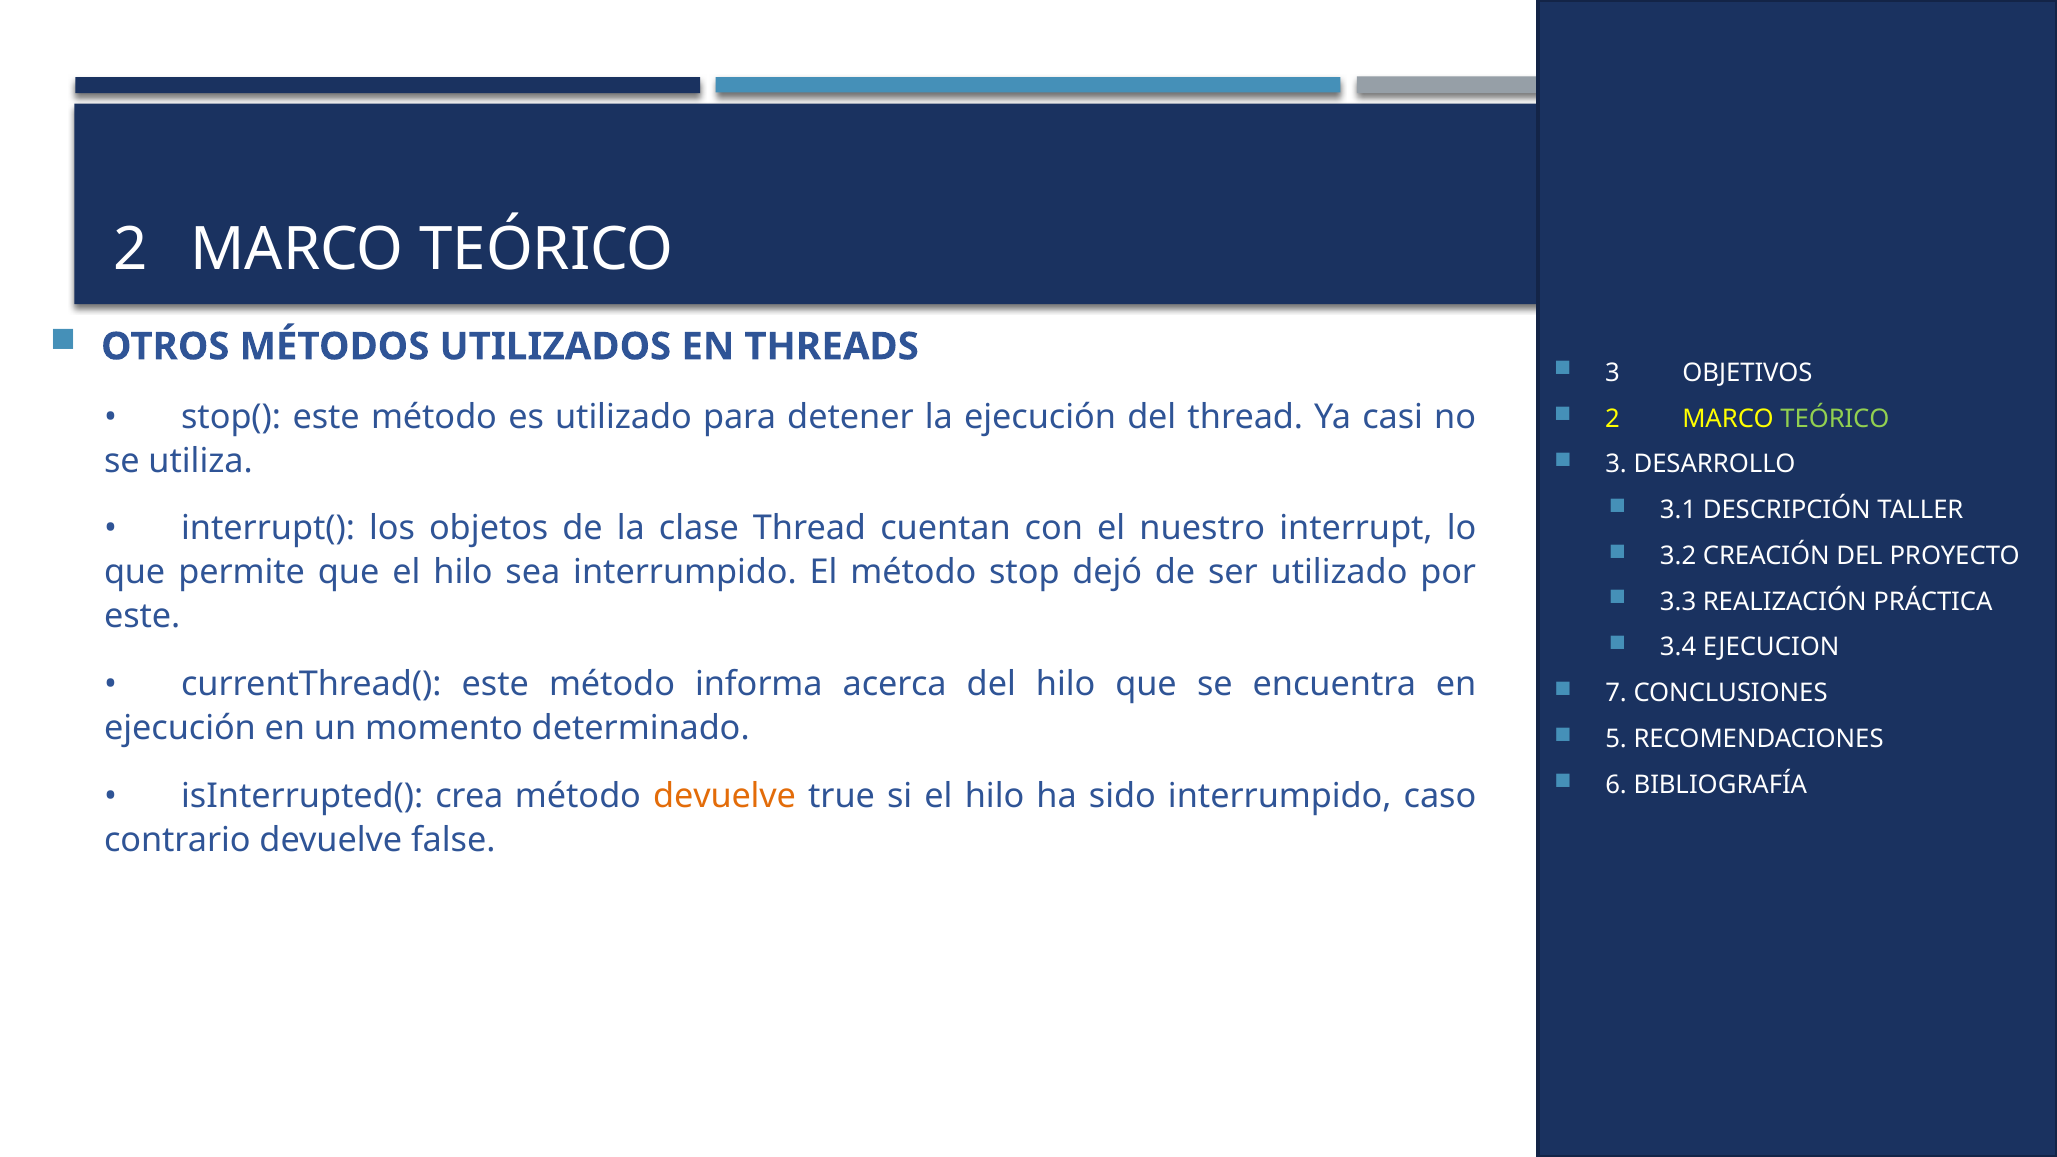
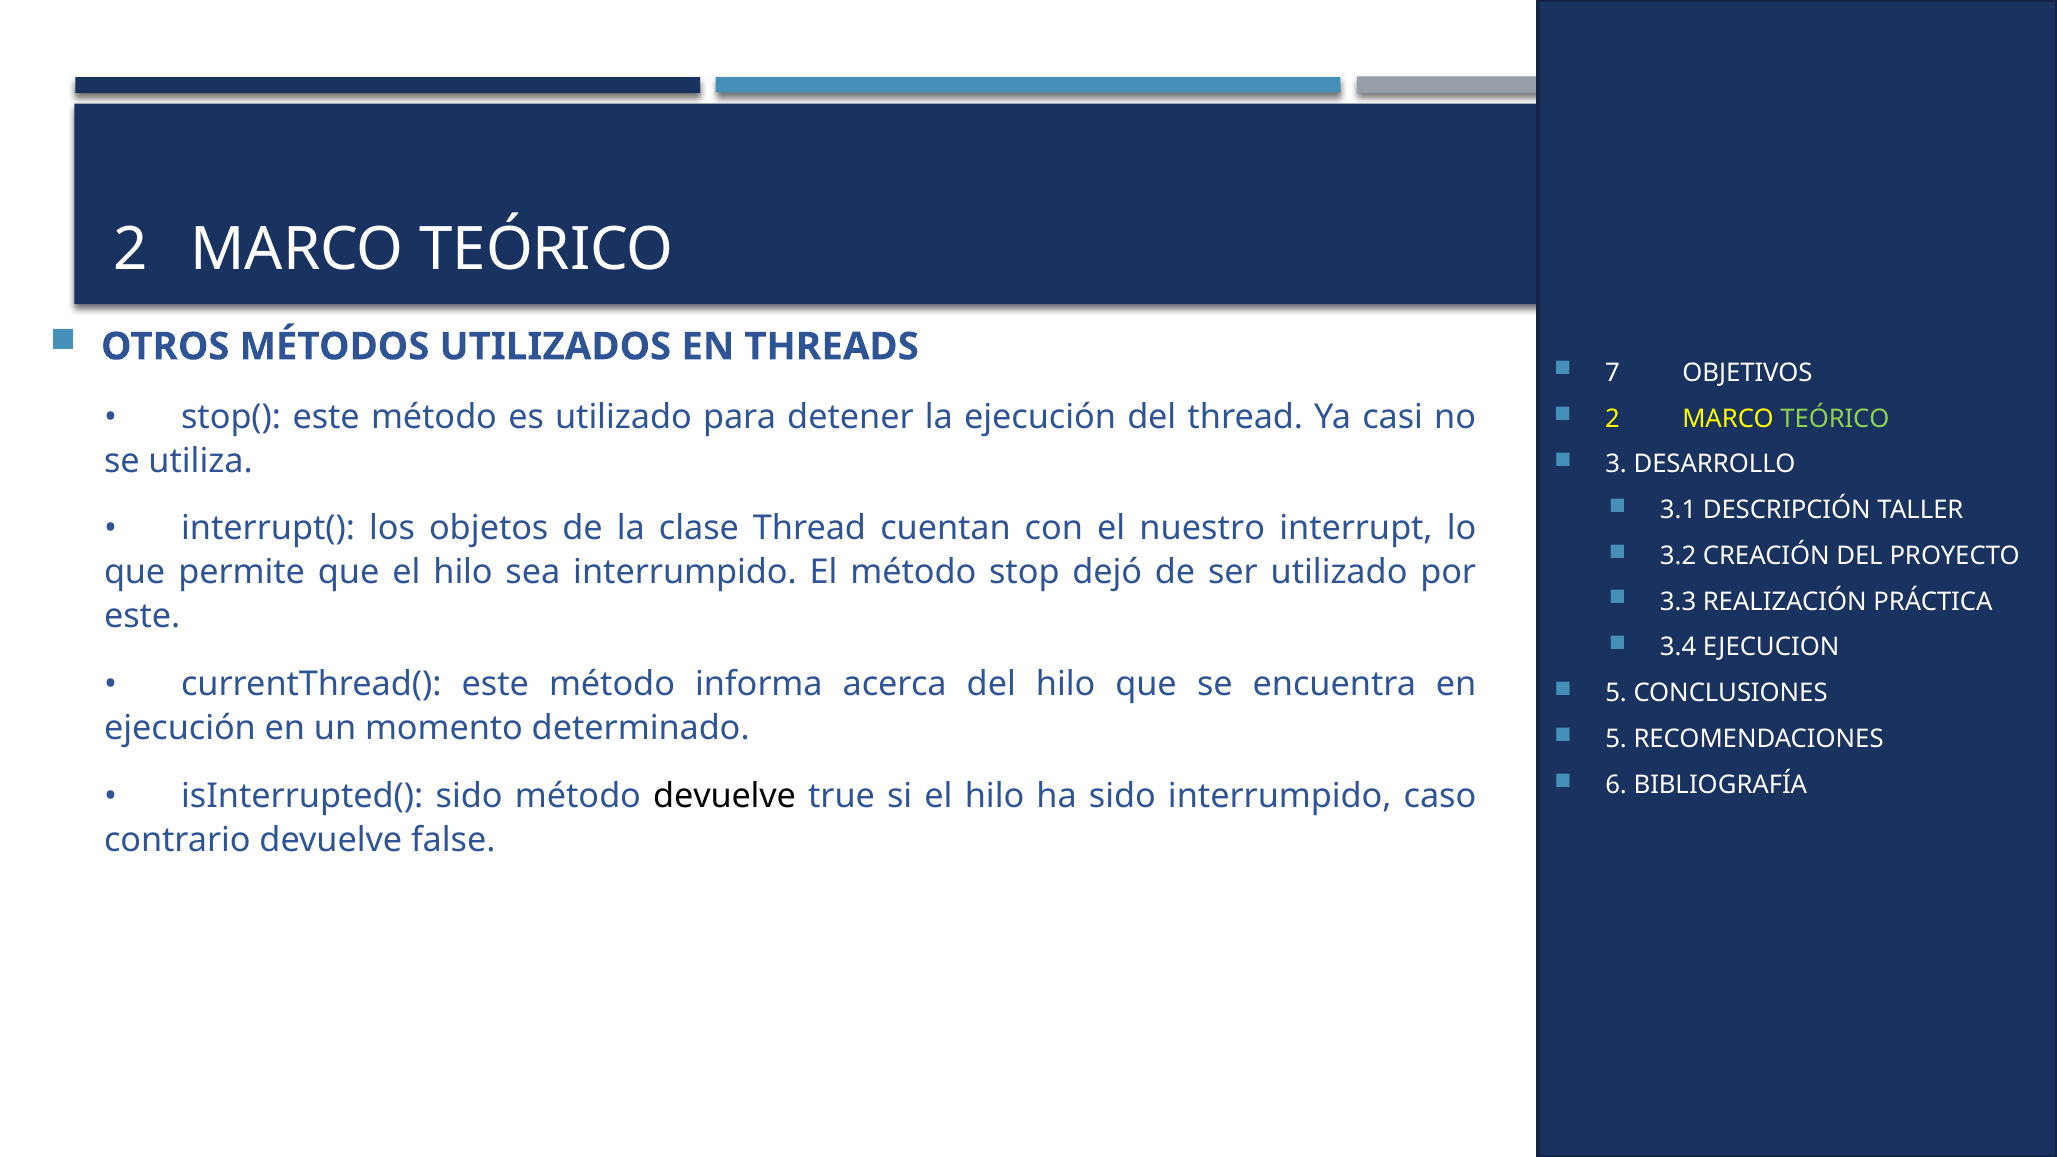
3 at (1613, 373): 3 -> 7
7 at (1616, 693): 7 -> 5
isInterrupted( crea: crea -> sido
devuelve at (725, 796) colour: orange -> black
